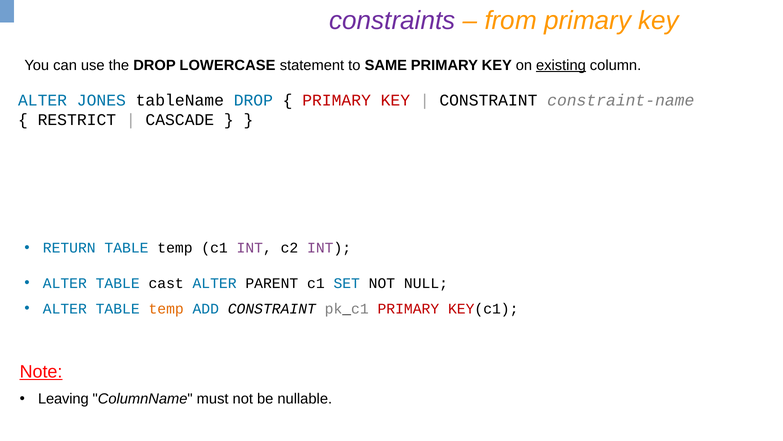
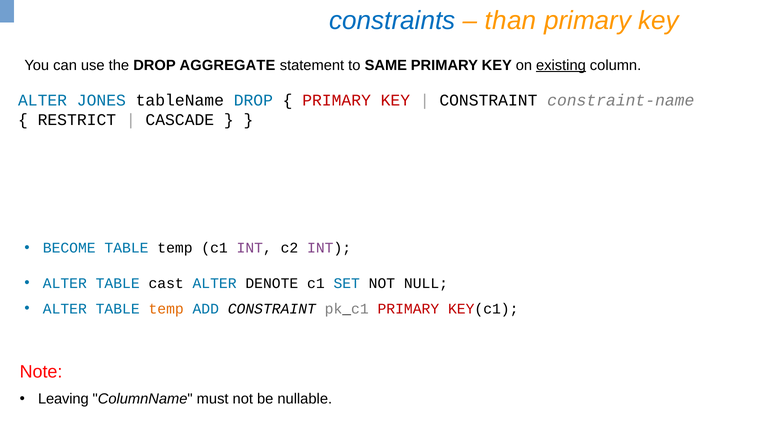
constraints colour: purple -> blue
from: from -> than
LOWERCASE: LOWERCASE -> AGGREGATE
RETURN: RETURN -> BECOME
PARENT: PARENT -> DENOTE
Note underline: present -> none
